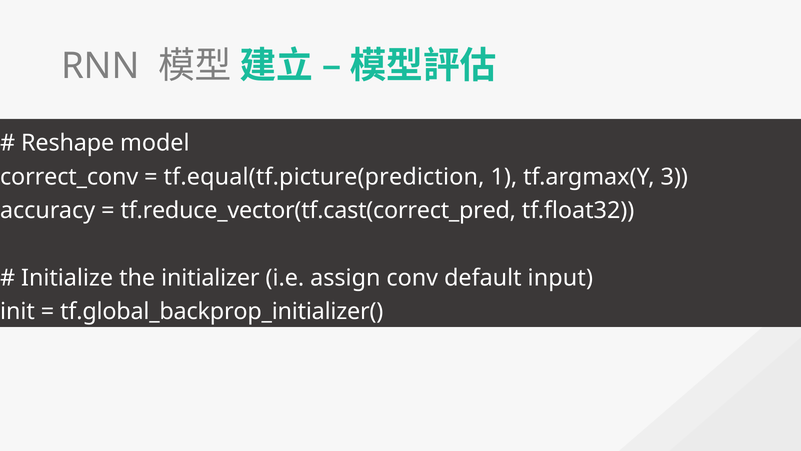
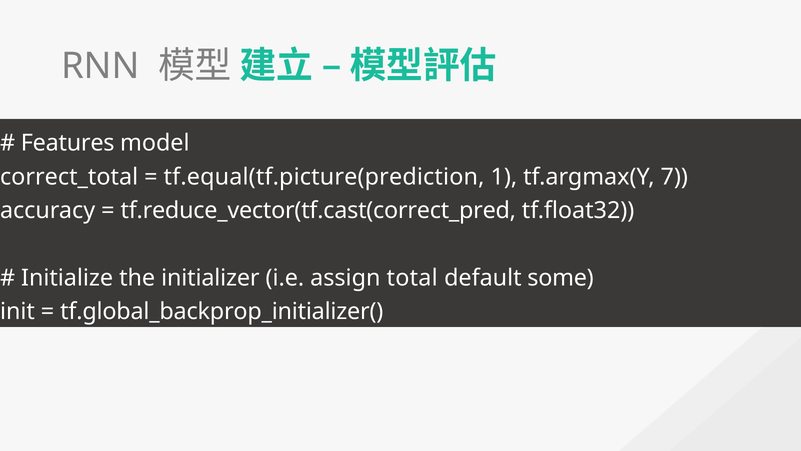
Reshape: Reshape -> Features
correct_conv: correct_conv -> correct_total
3: 3 -> 7
conv: conv -> total
input: input -> some
